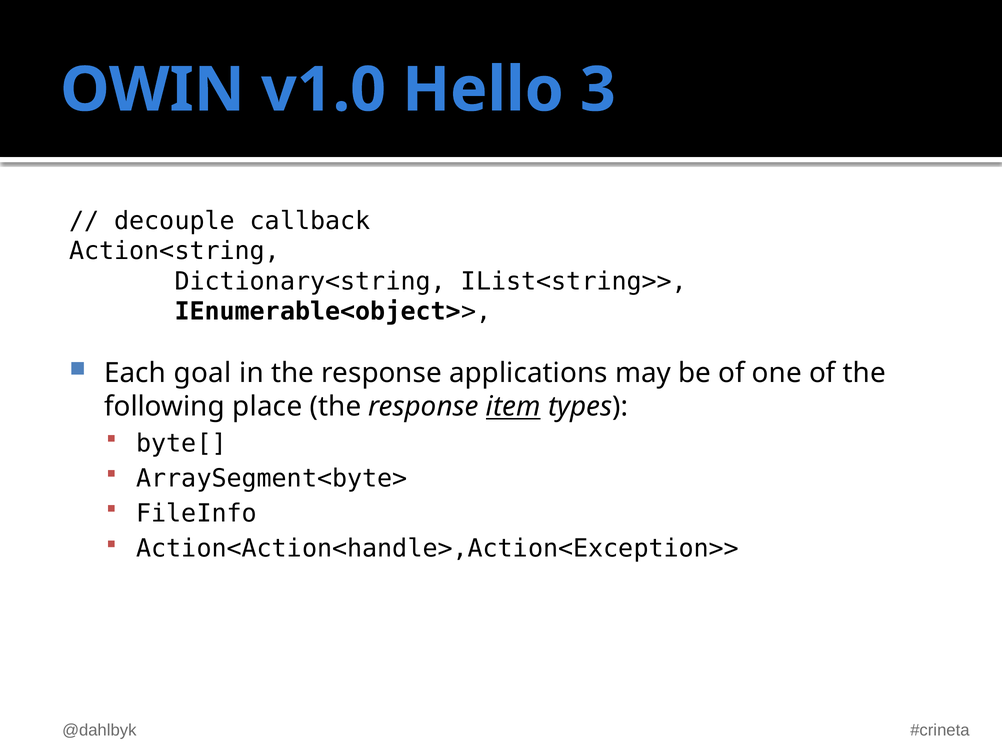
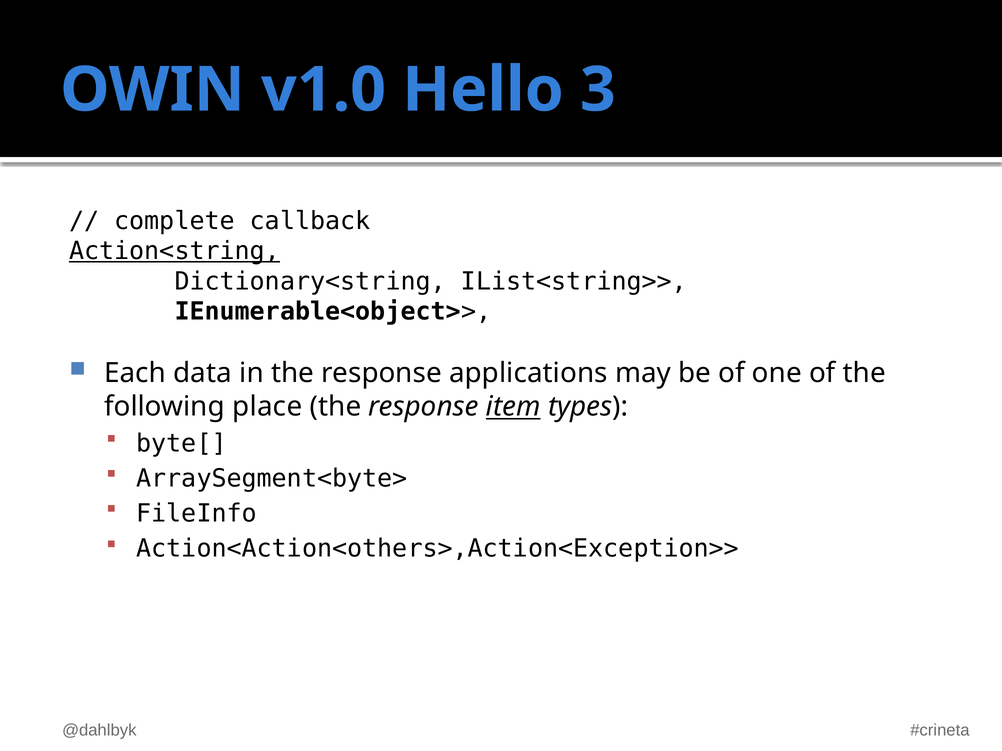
decouple: decouple -> complete
Action<string underline: none -> present
goal: goal -> data
Action<Action<handle>,Action<Exception>>: Action<Action<handle>,Action<Exception>> -> Action<Action<others>,Action<Exception>>
